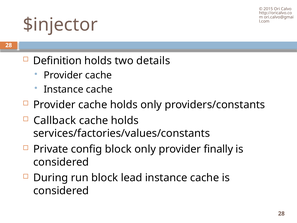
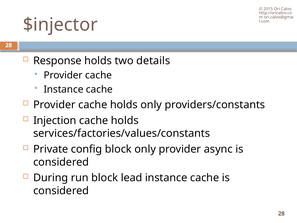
Definition: Definition -> Response
Callback: Callback -> Injection
finally: finally -> async
